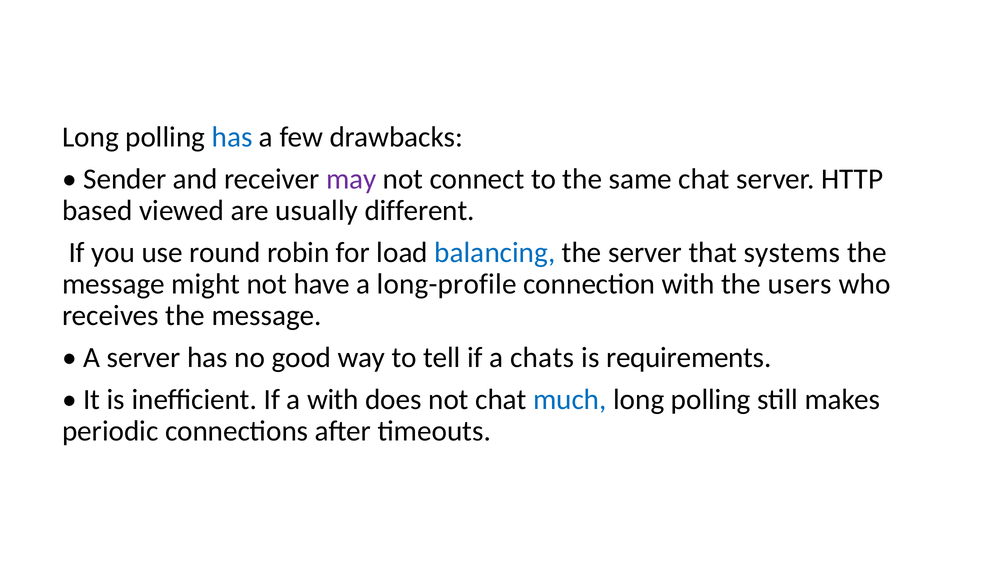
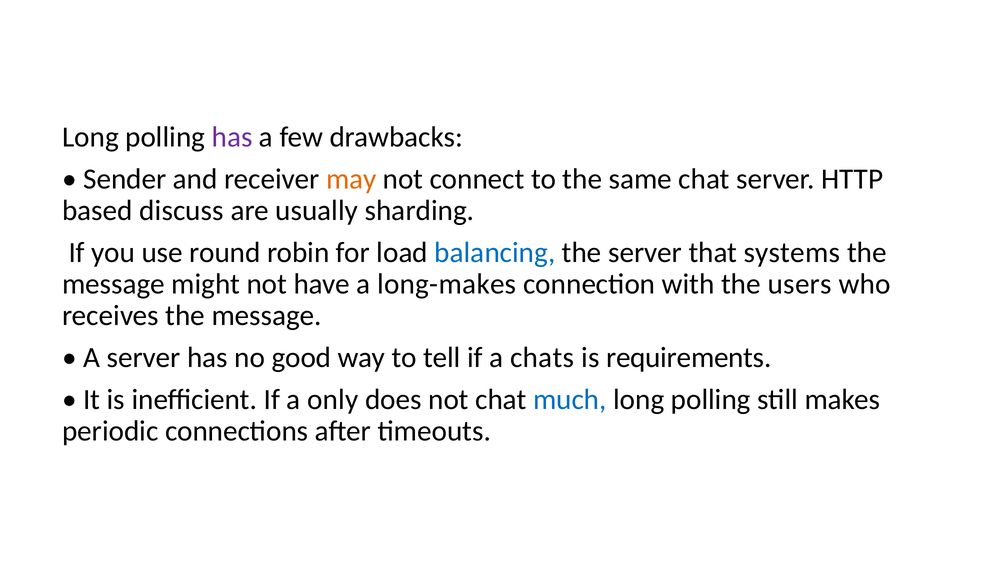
has at (232, 137) colour: blue -> purple
may colour: purple -> orange
viewed: viewed -> discuss
different: different -> sharding
long-profile: long-profile -> long-makes
a with: with -> only
